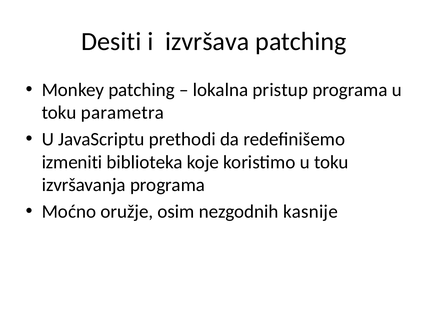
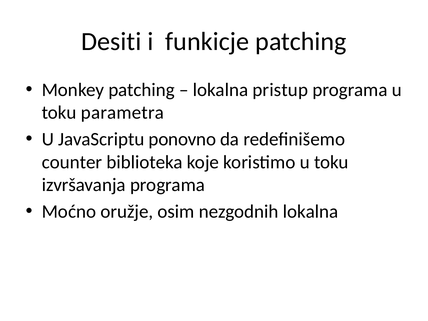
izvršava: izvršava -> funkicje
prethodi: prethodi -> ponovno
izmeniti: izmeniti -> counter
nezgodnih kasnije: kasnije -> lokalna
